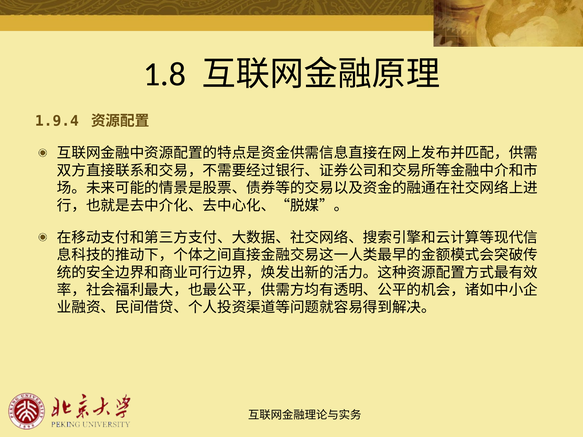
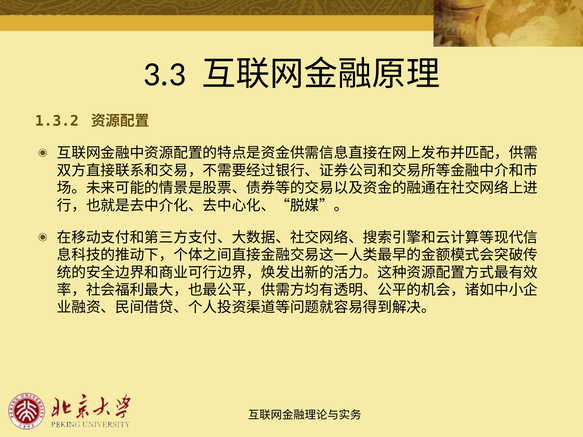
1.8: 1.8 -> 3.3
1.9.4: 1.9.4 -> 1.3.2
